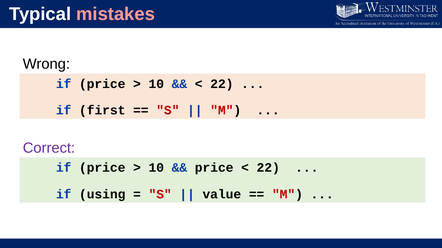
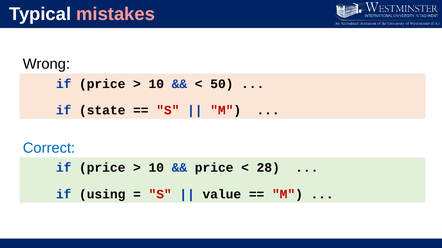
22 at (222, 84): 22 -> 50
first: first -> state
Correct colour: purple -> blue
22 at (268, 168): 22 -> 28
